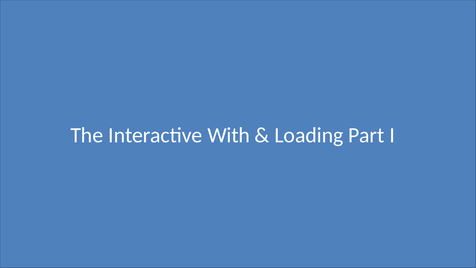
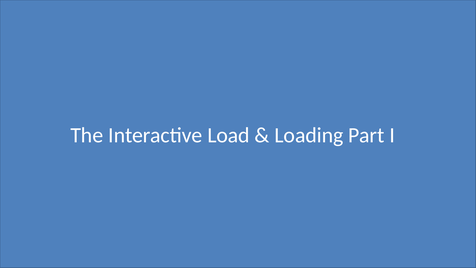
With: With -> Load
